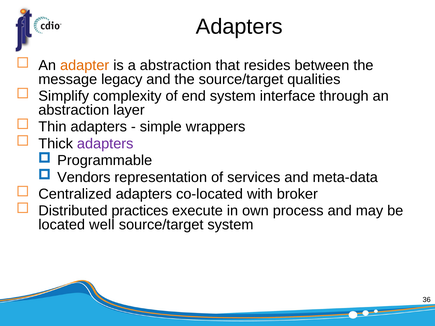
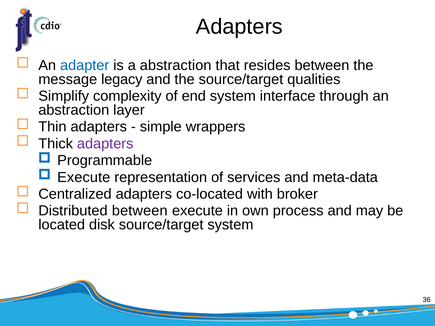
adapter colour: orange -> blue
Vendors at (84, 177): Vendors -> Execute
Distributed practices: practices -> between
well: well -> disk
